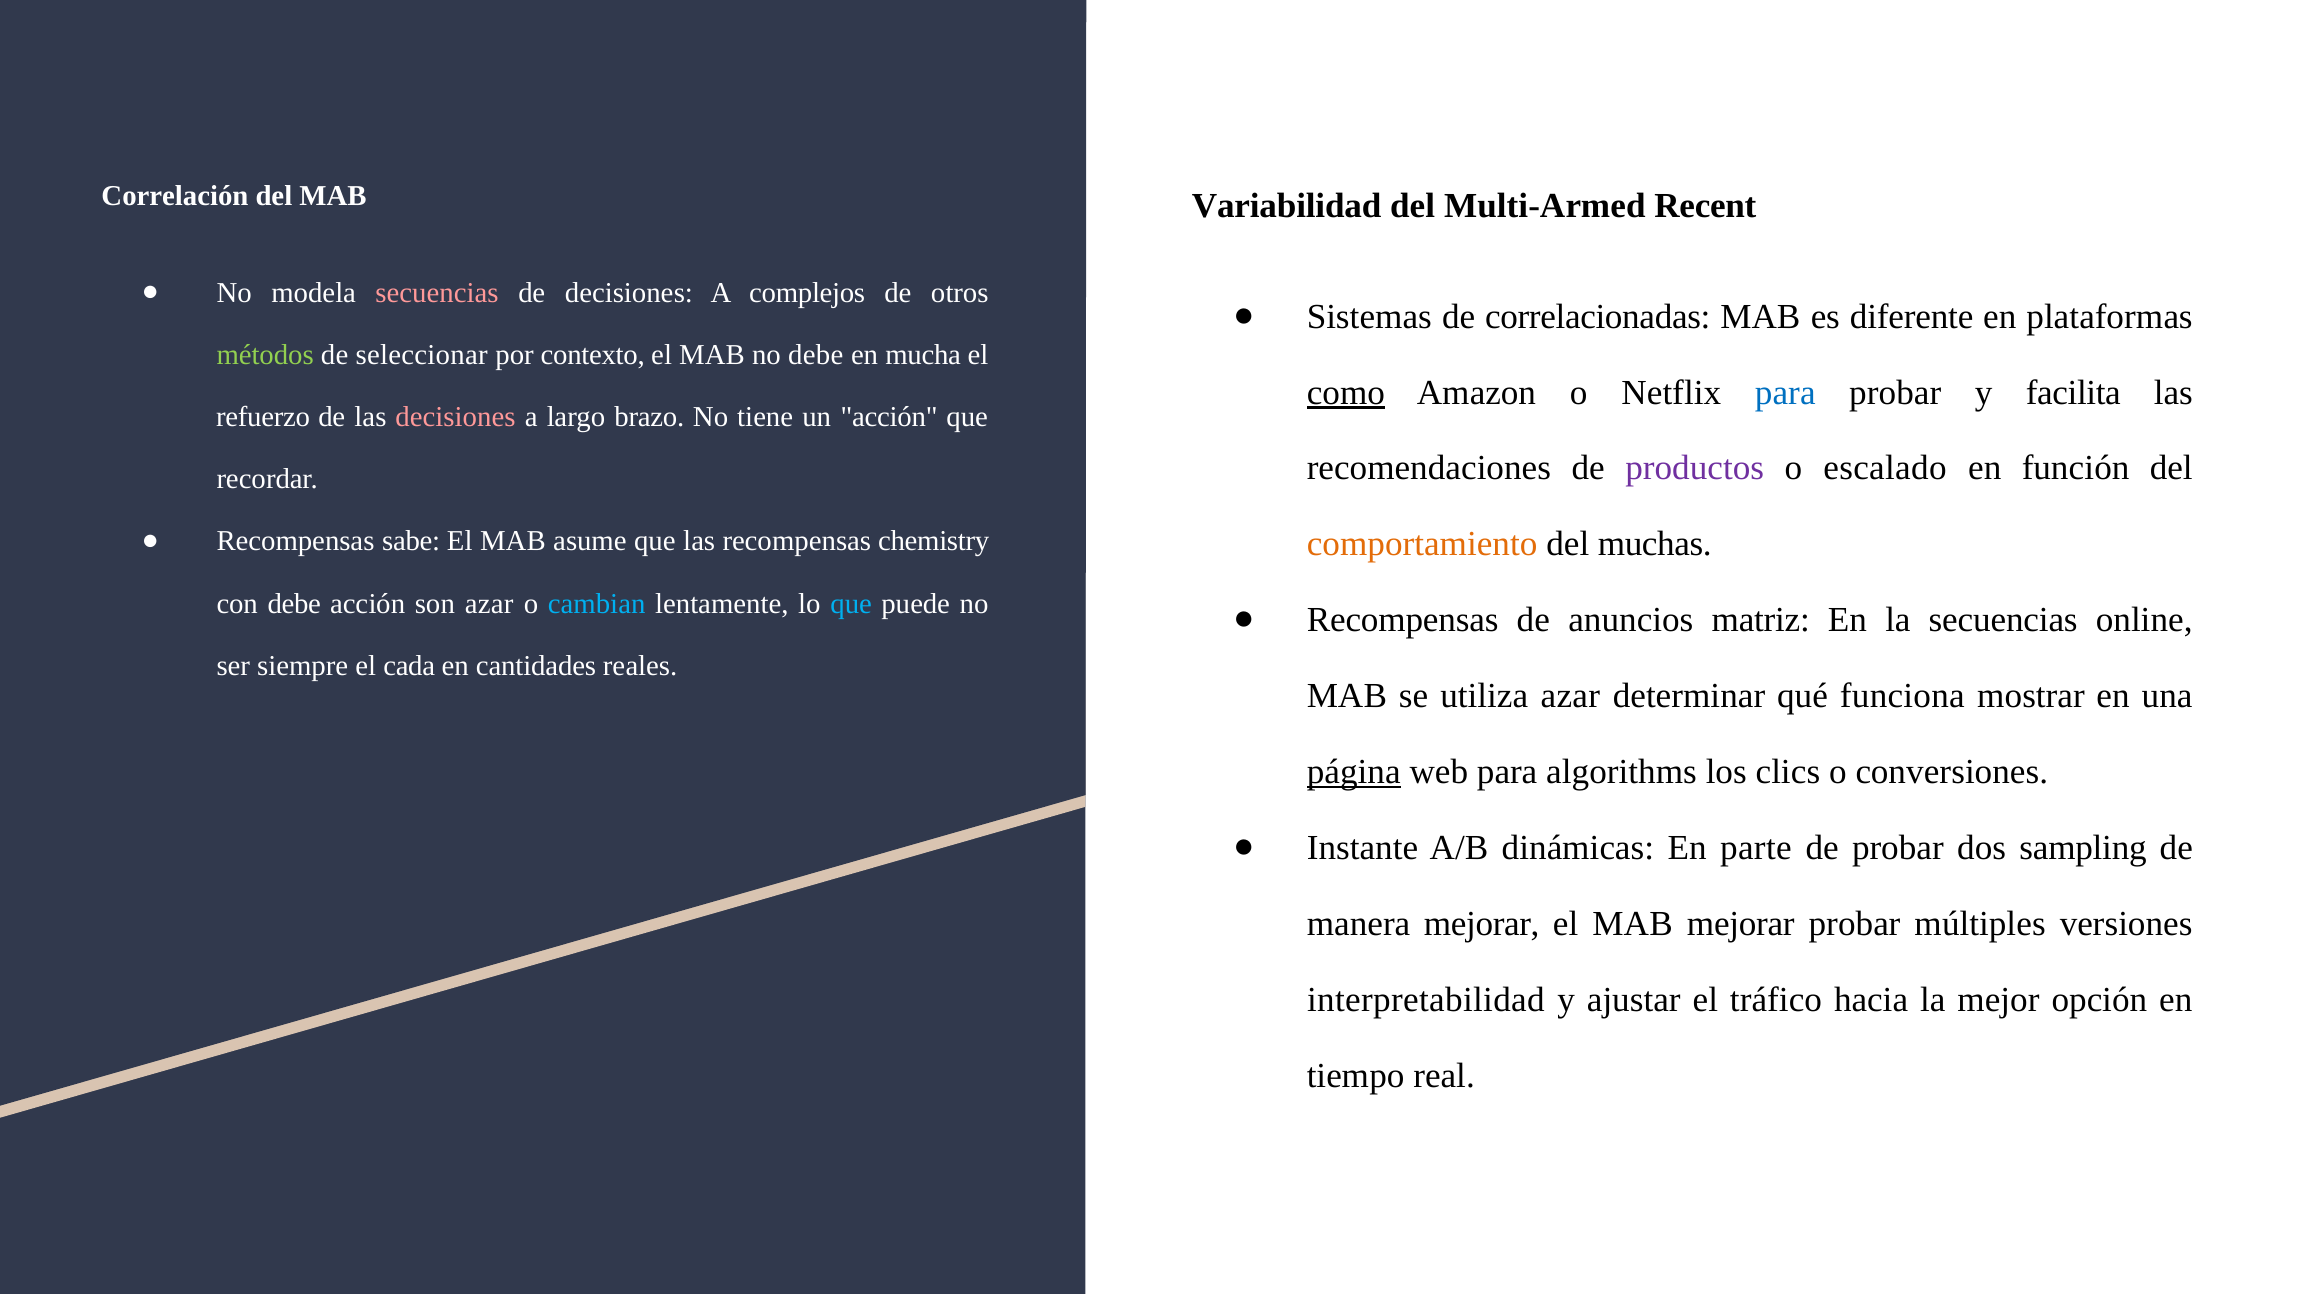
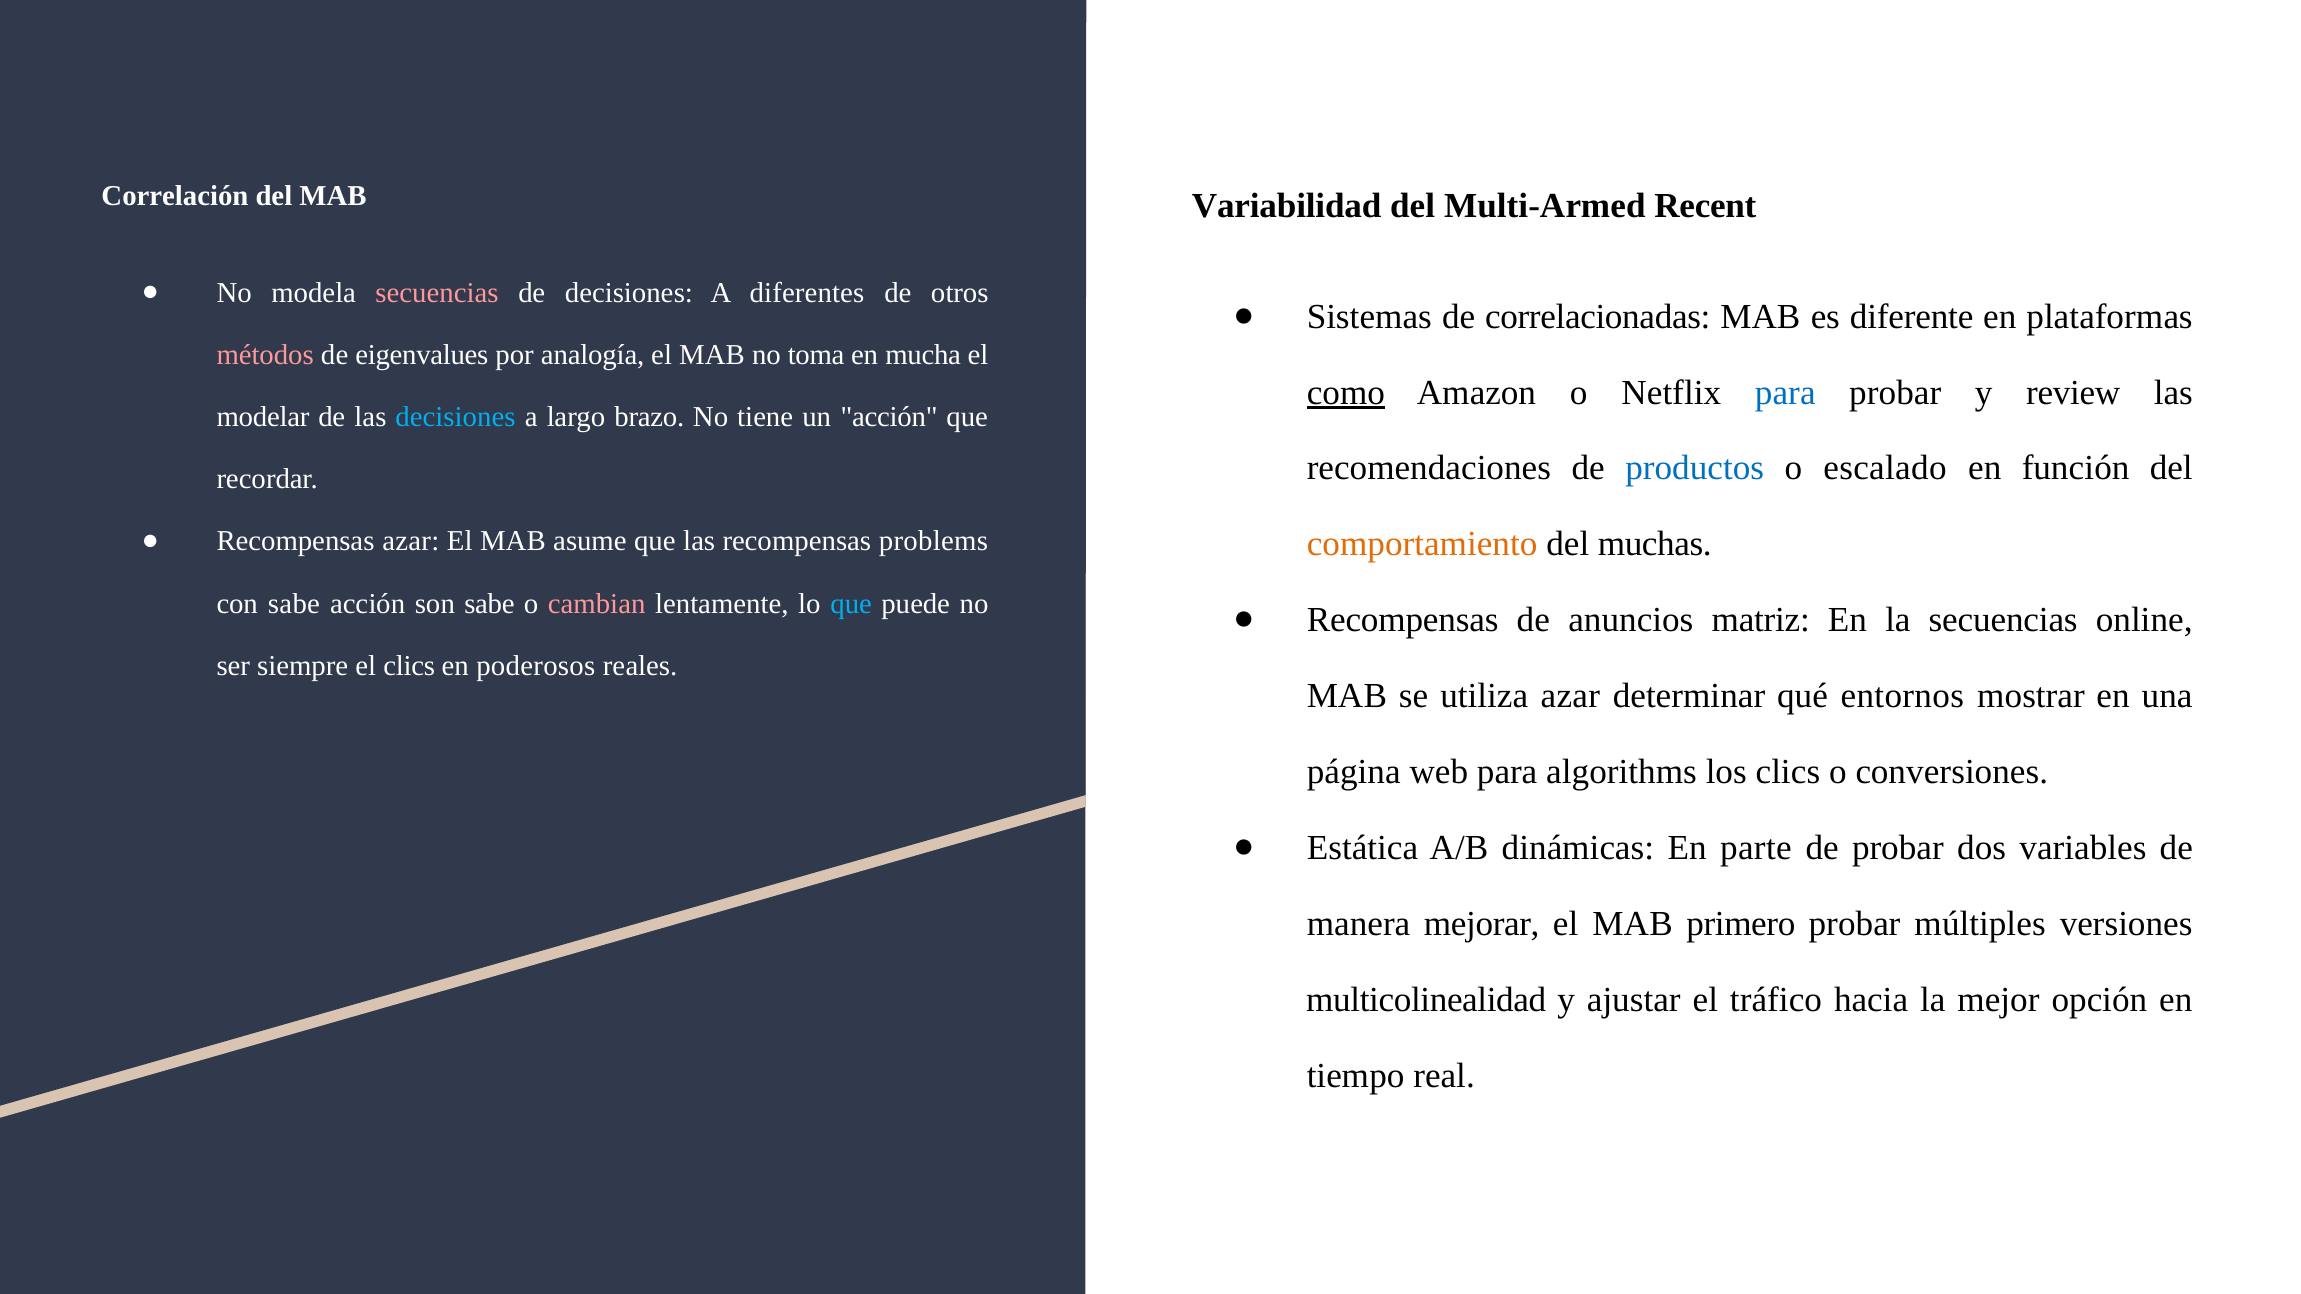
complejos: complejos -> diferentes
métodos colour: light green -> pink
seleccionar: seleccionar -> eigenvalues
contexto: contexto -> analogía
no debe: debe -> toma
facilita: facilita -> review
refuerzo: refuerzo -> modelar
decisiones at (456, 417) colour: pink -> light blue
productos colour: purple -> blue
Recompensas sabe: sabe -> azar
chemistry: chemistry -> problems
con debe: debe -> sabe
son azar: azar -> sabe
cambian colour: light blue -> pink
el cada: cada -> clics
cantidades: cantidades -> poderosos
funciona: funciona -> entornos
página underline: present -> none
Instante: Instante -> Estática
sampling: sampling -> variables
MAB mejorar: mejorar -> primero
interpretabilidad: interpretabilidad -> multicolinealidad
